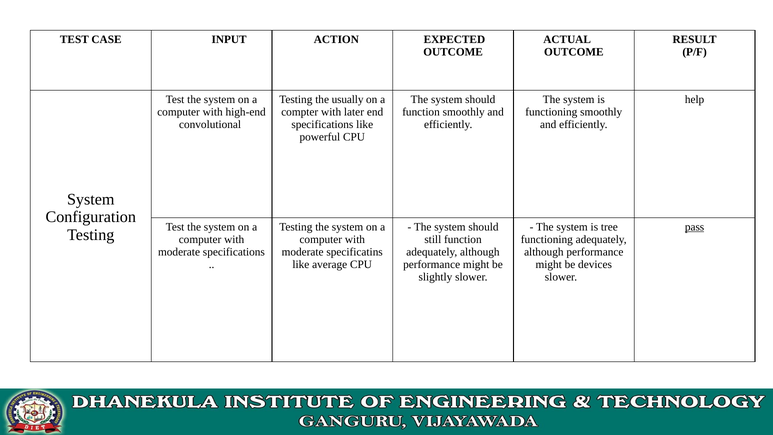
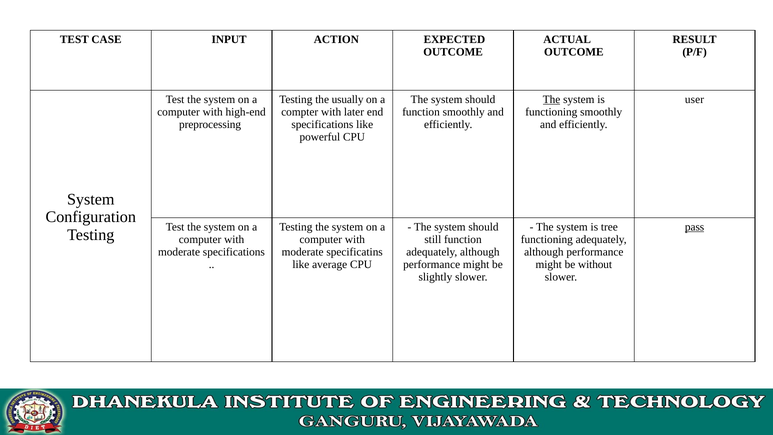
The at (552, 99) underline: none -> present
help: help -> user
convolutional: convolutional -> preprocessing
devices: devices -> without
